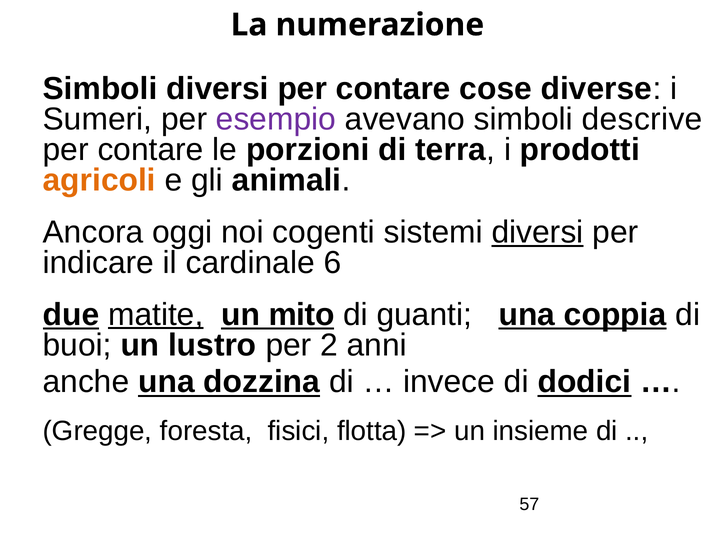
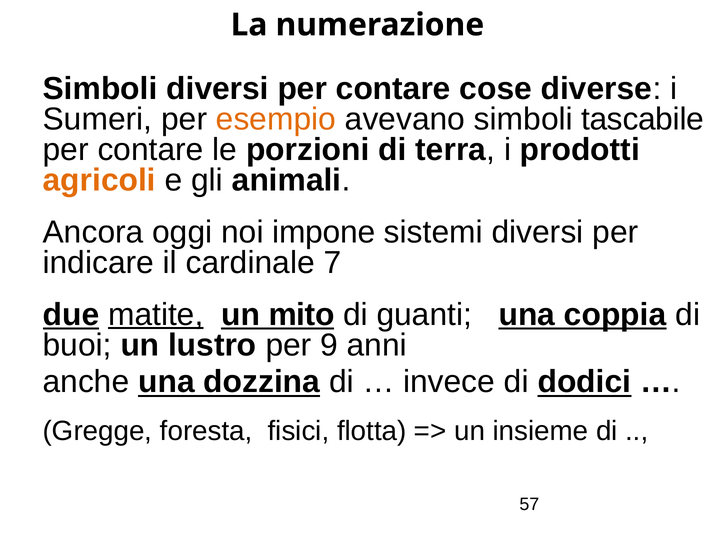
esempio colour: purple -> orange
descrive: descrive -> tascabile
cogenti: cogenti -> impone
diversi at (538, 232) underline: present -> none
6: 6 -> 7
2: 2 -> 9
